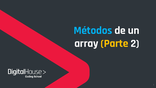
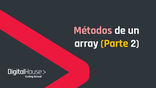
Métodos colour: light blue -> pink
